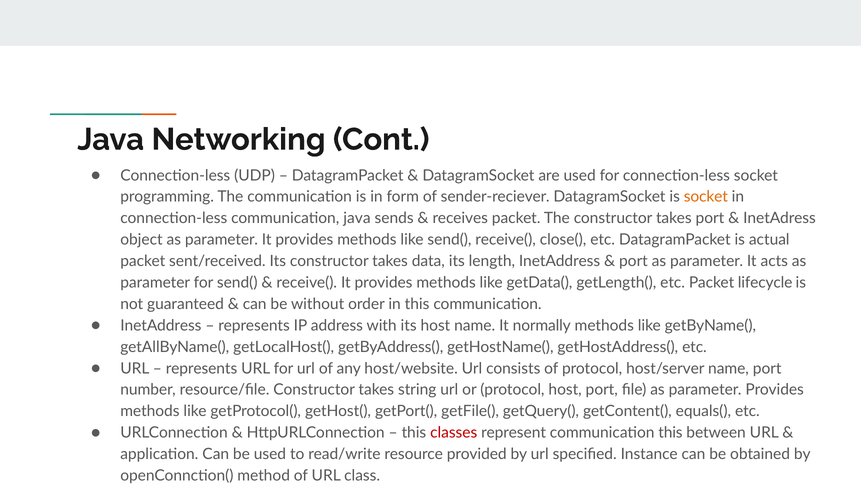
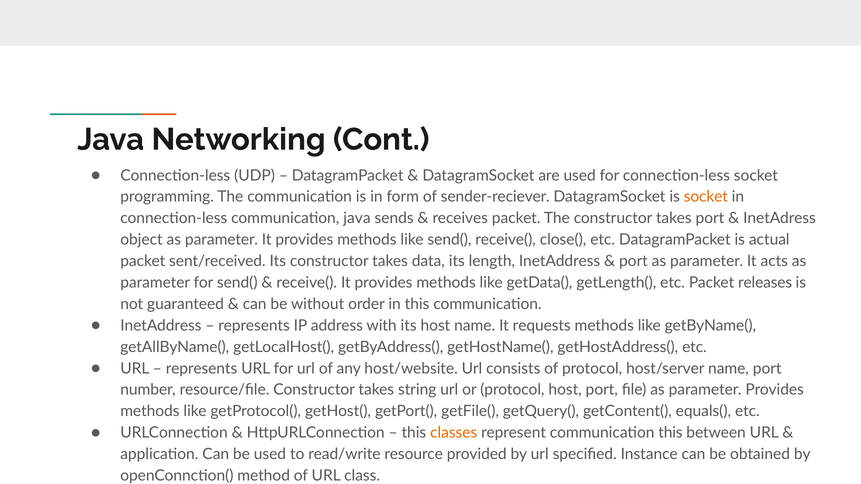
lifecycle: lifecycle -> releases
normally: normally -> requests
classes colour: red -> orange
